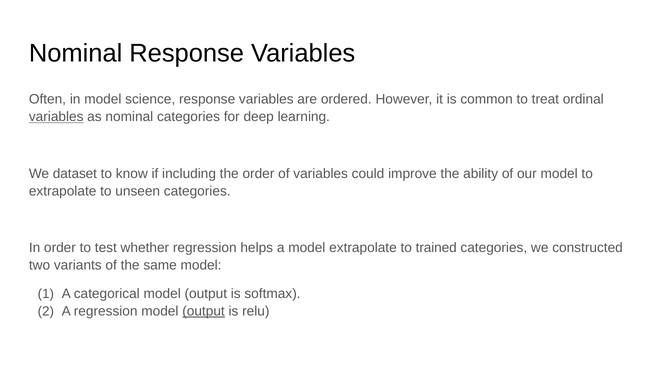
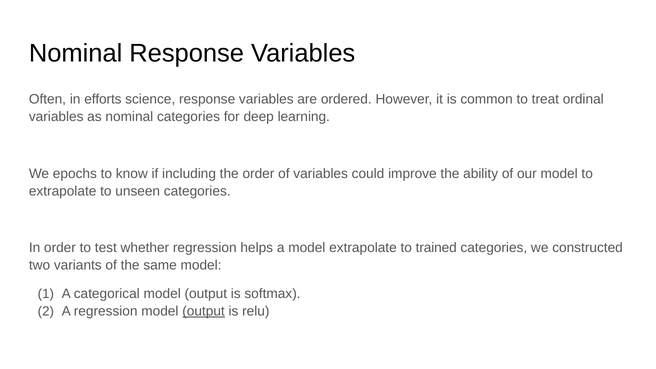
in model: model -> efforts
variables at (56, 117) underline: present -> none
dataset: dataset -> epochs
